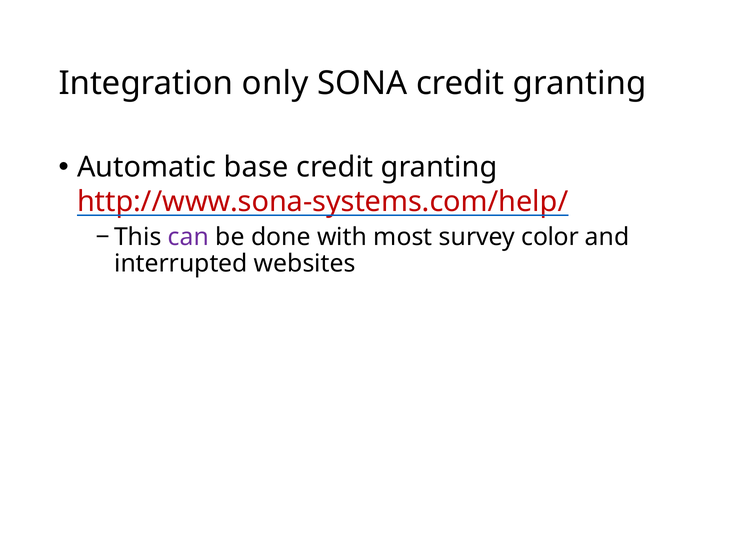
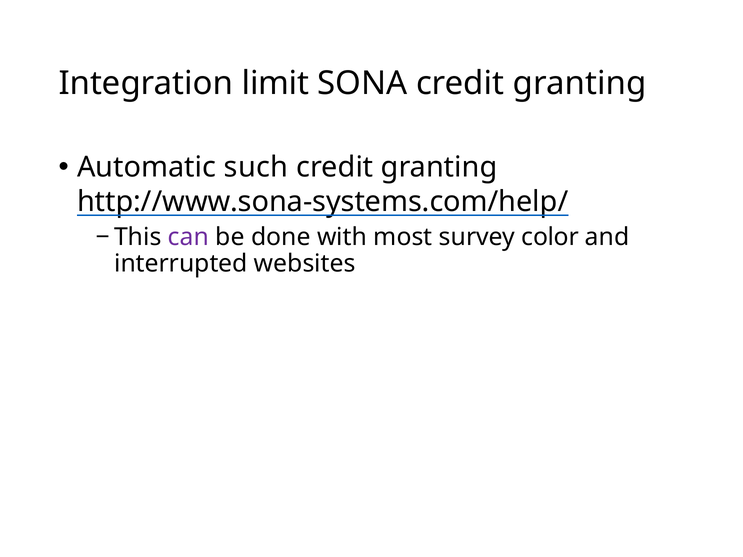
only: only -> limit
base: base -> such
http://www.sona-systems.com/help/ colour: red -> black
